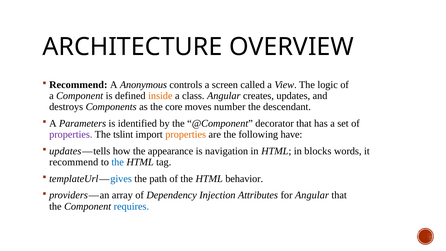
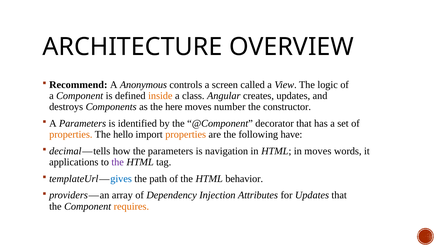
core: core -> here
descendant: descendant -> constructor
properties at (71, 134) colour: purple -> orange
tslint: tslint -> hello
updates at (65, 151): updates -> decimal
the appearance: appearance -> parameters
in blocks: blocks -> moves
recommend at (74, 162): recommend -> applications
the at (118, 162) colour: blue -> purple
for Angular: Angular -> Updates
requires colour: blue -> orange
